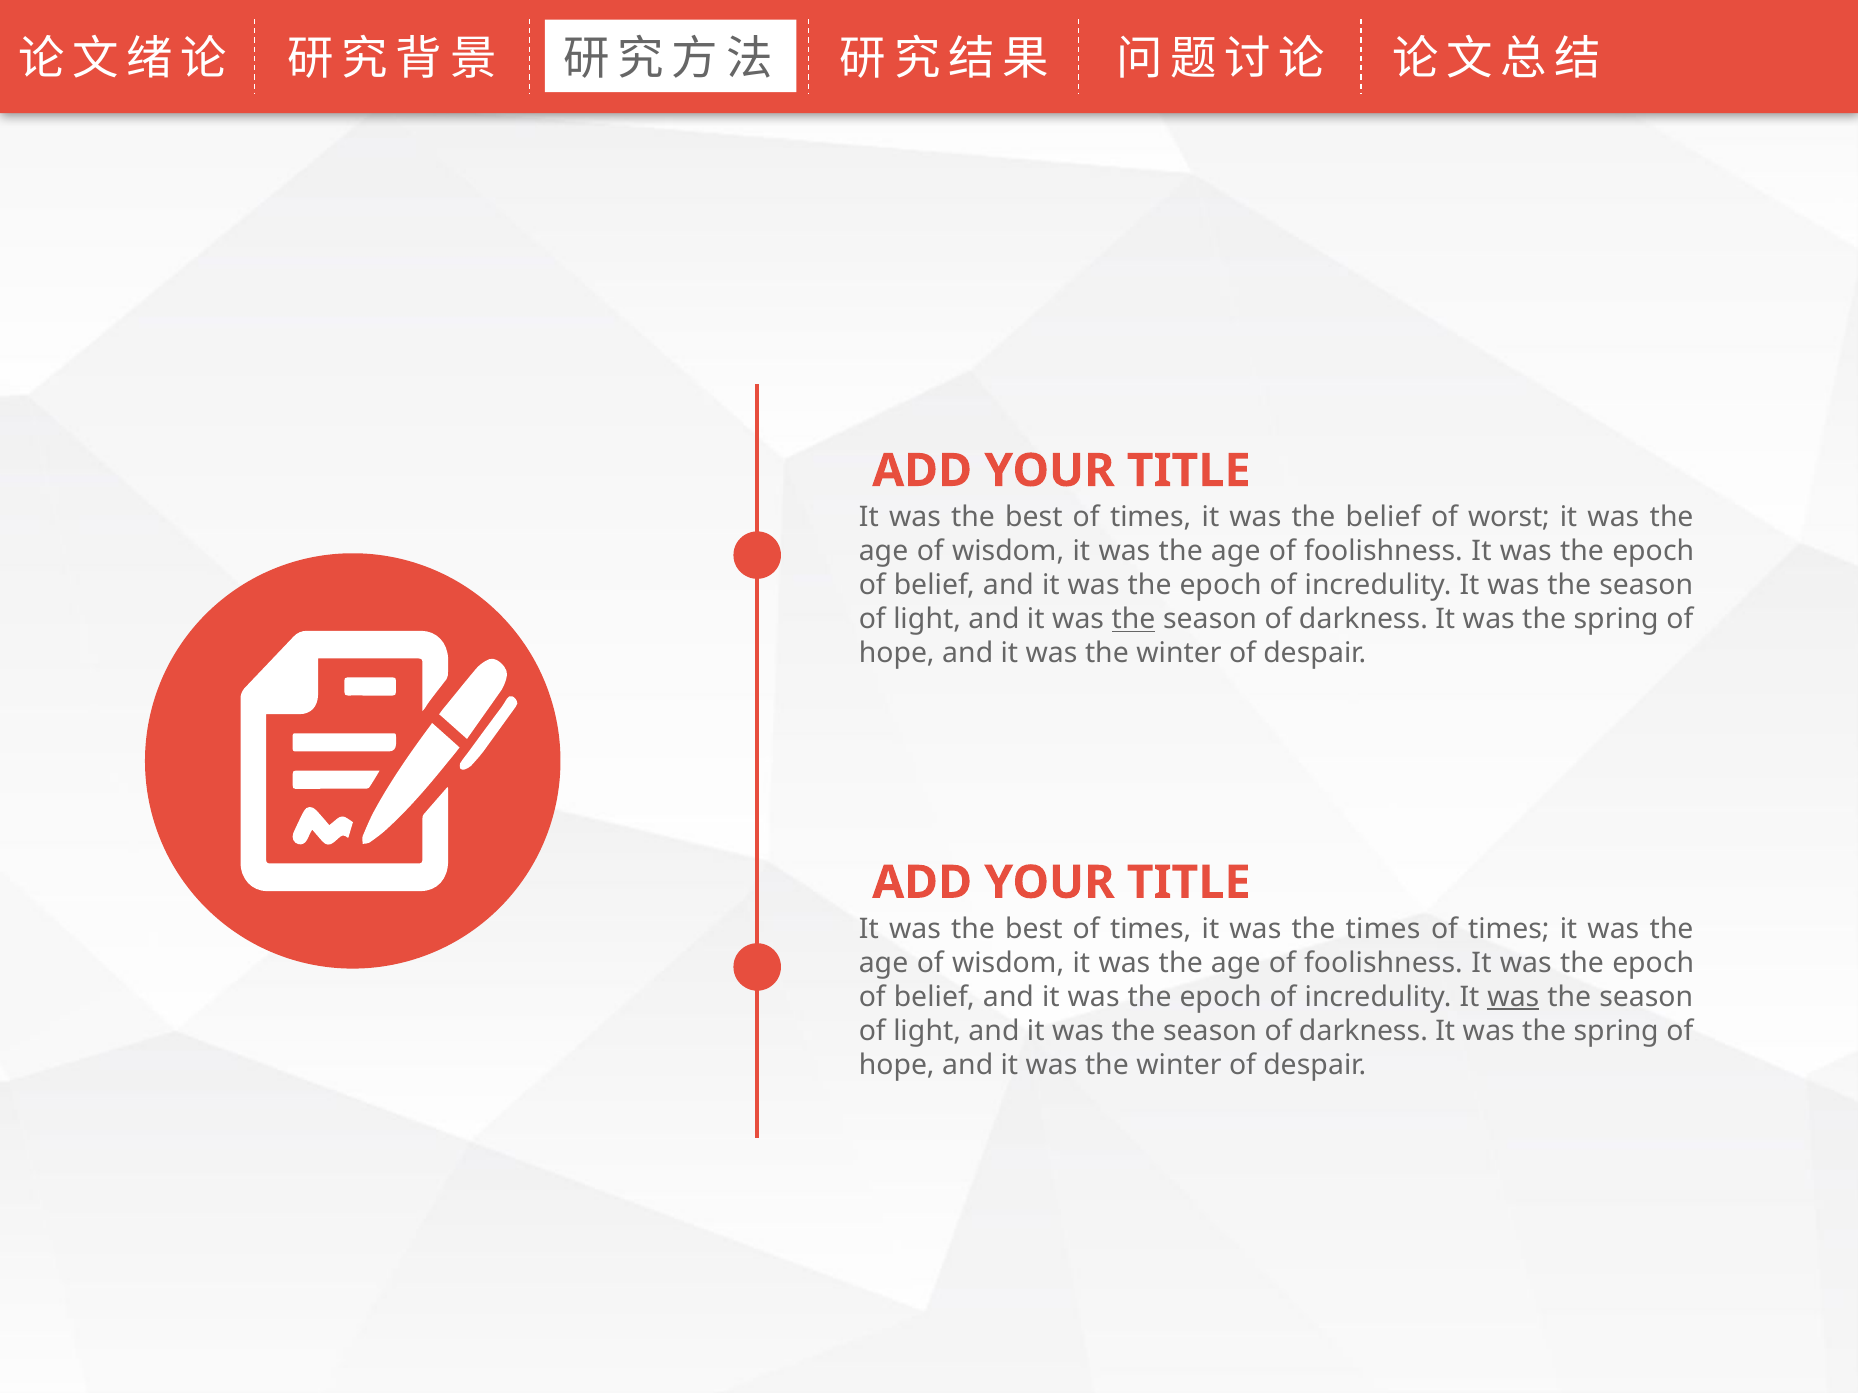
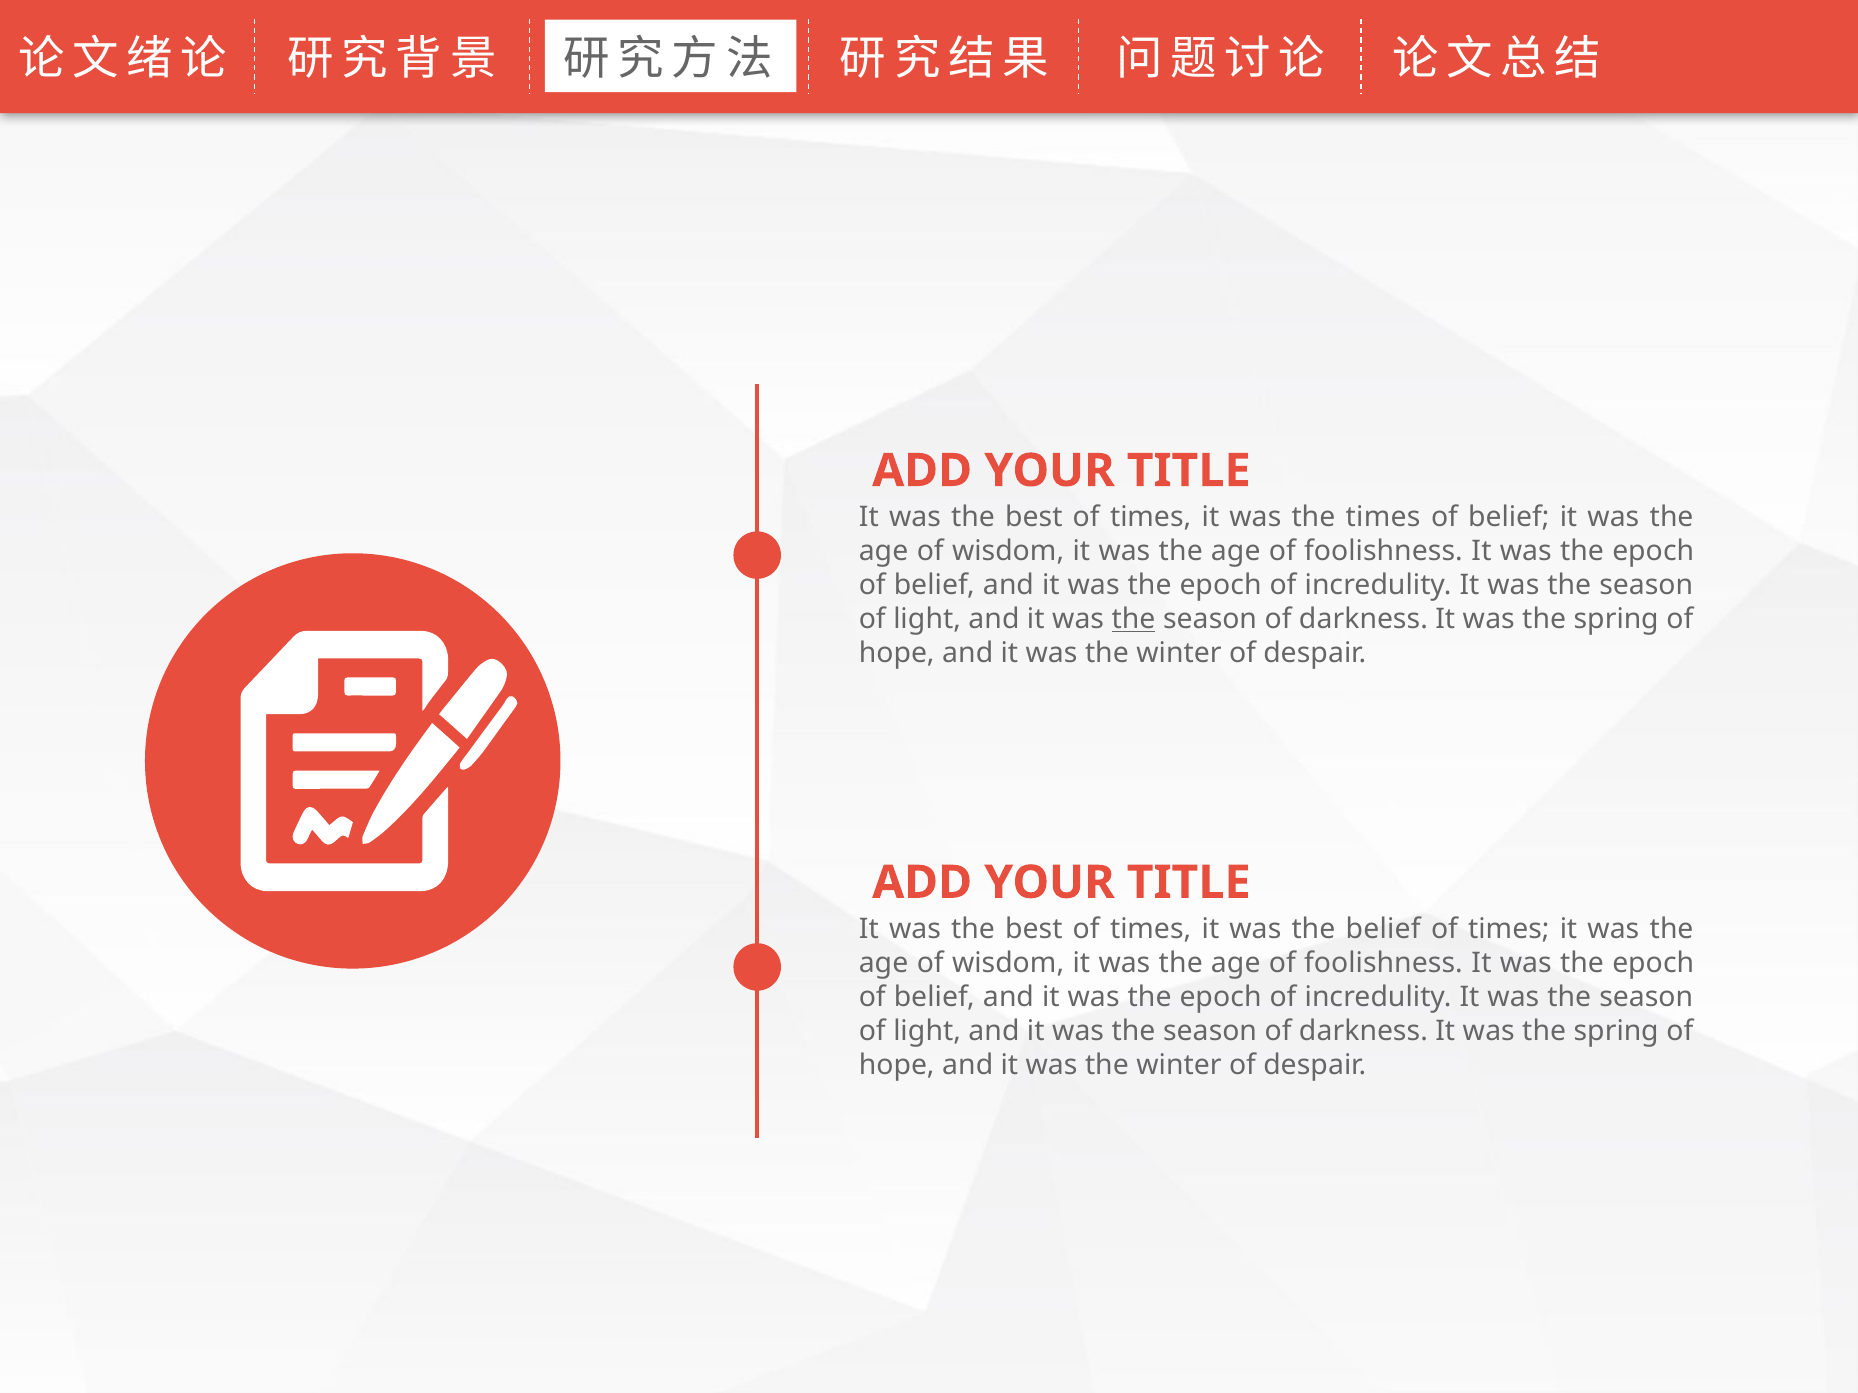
the belief: belief -> times
worst at (1509, 517): worst -> belief
the times: times -> belief
was at (1513, 997) underline: present -> none
